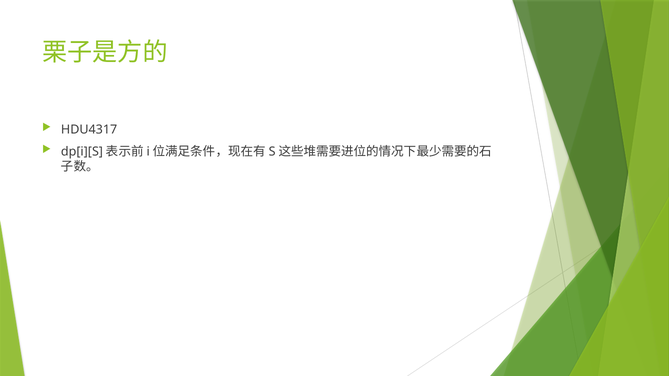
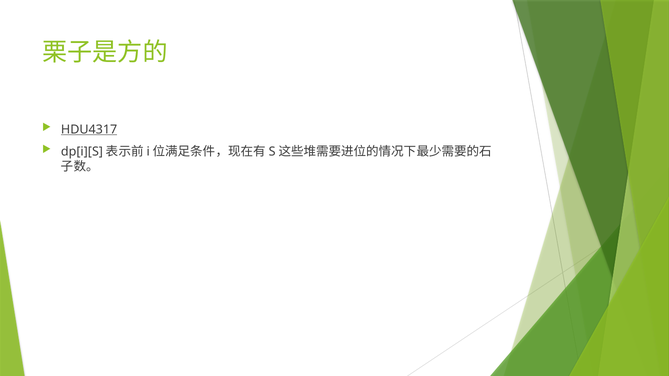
HDU4317 underline: none -> present
